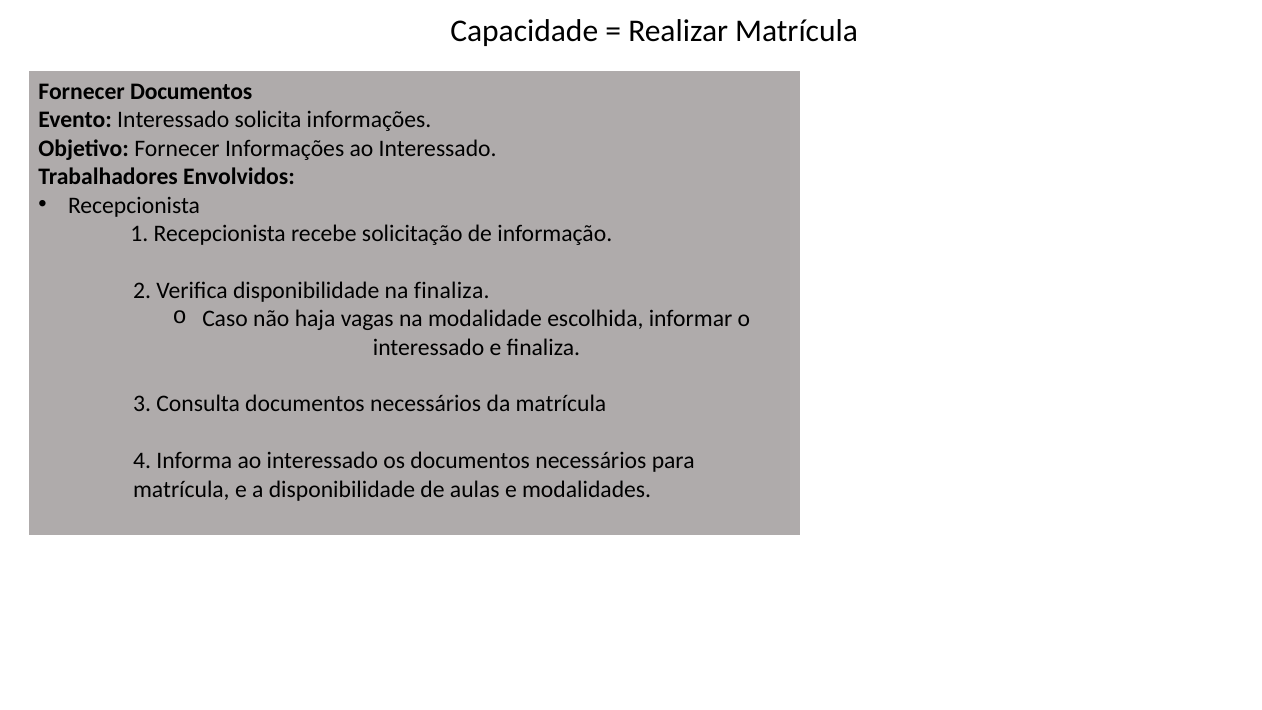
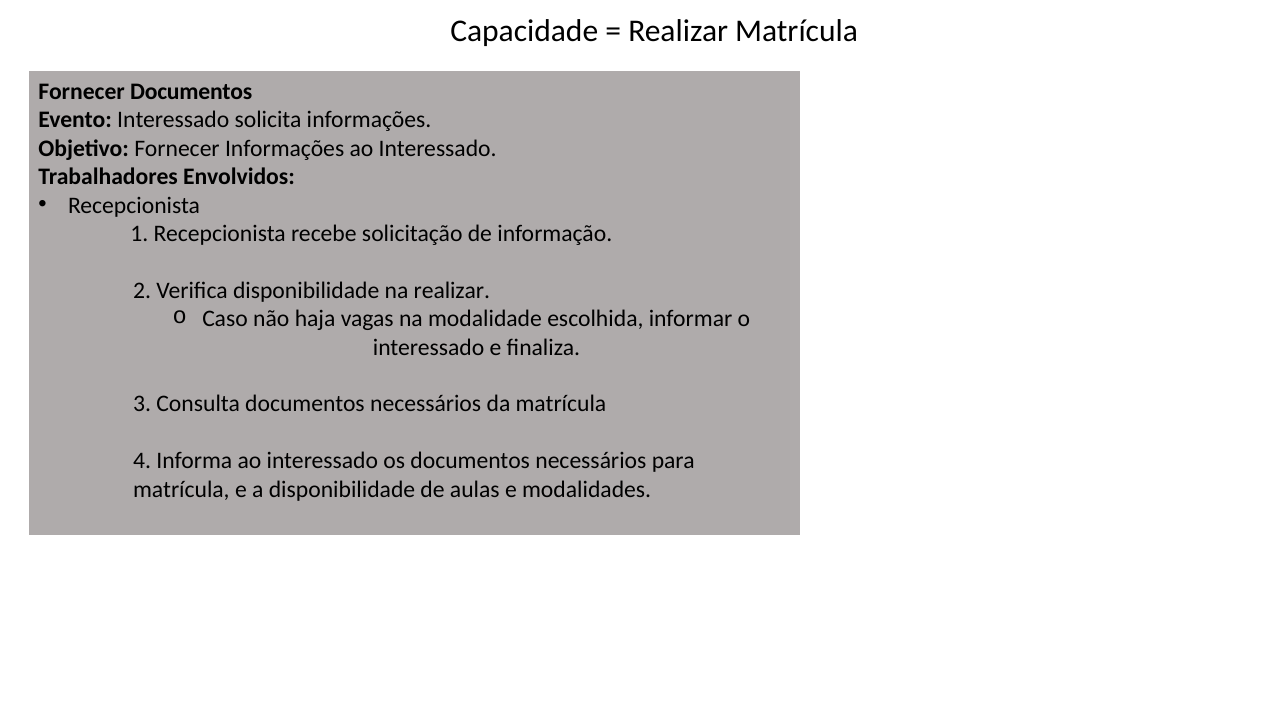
na finaliza: finaliza -> realizar
